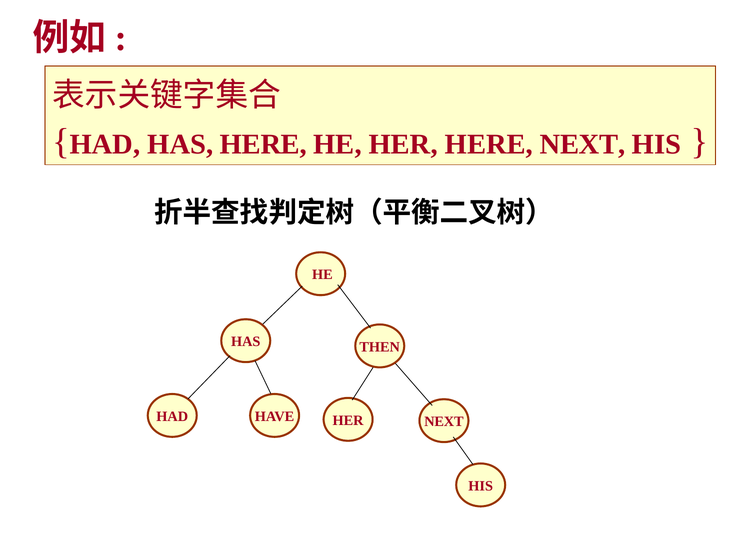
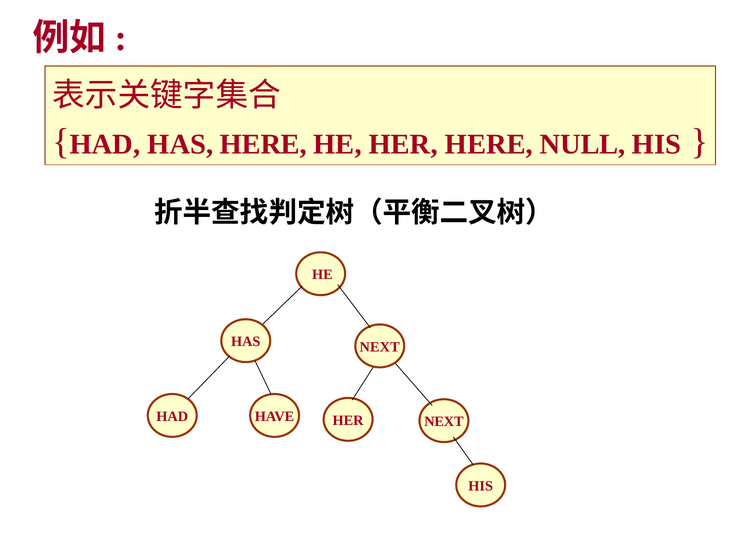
HERE NEXT: NEXT -> NULL
HAS THEN: THEN -> NEXT
